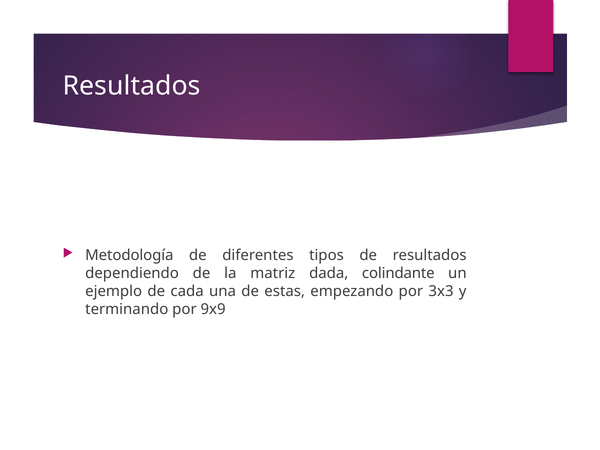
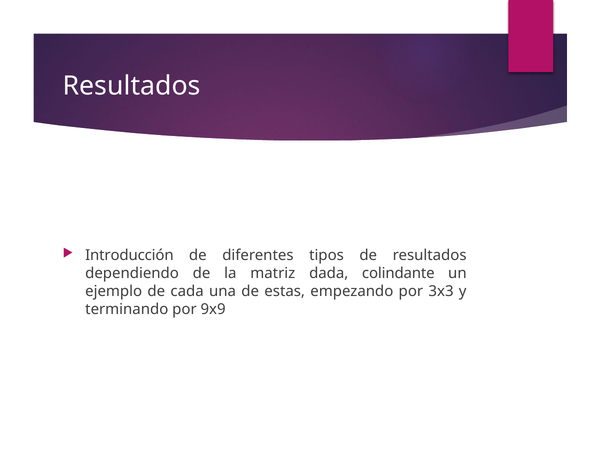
Metodología: Metodología -> Introducción
